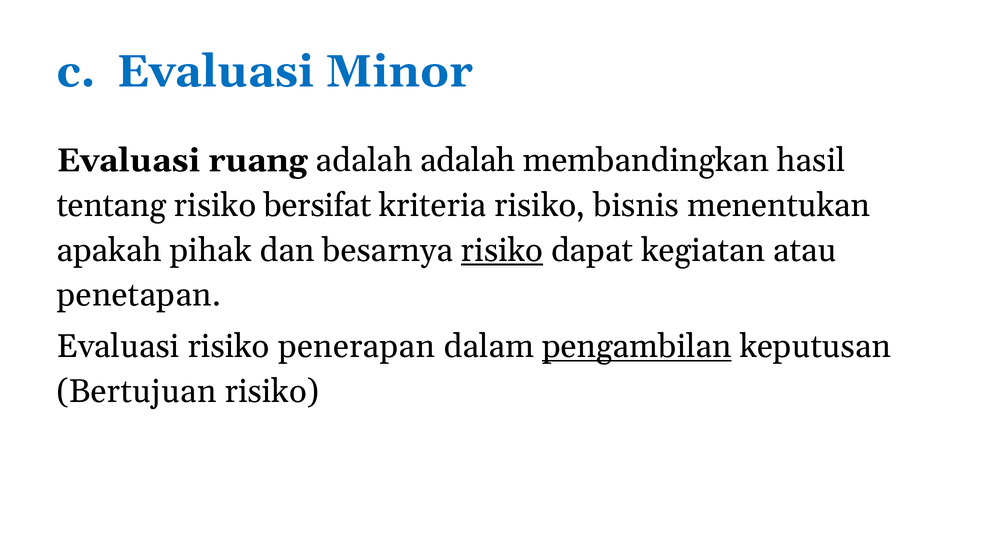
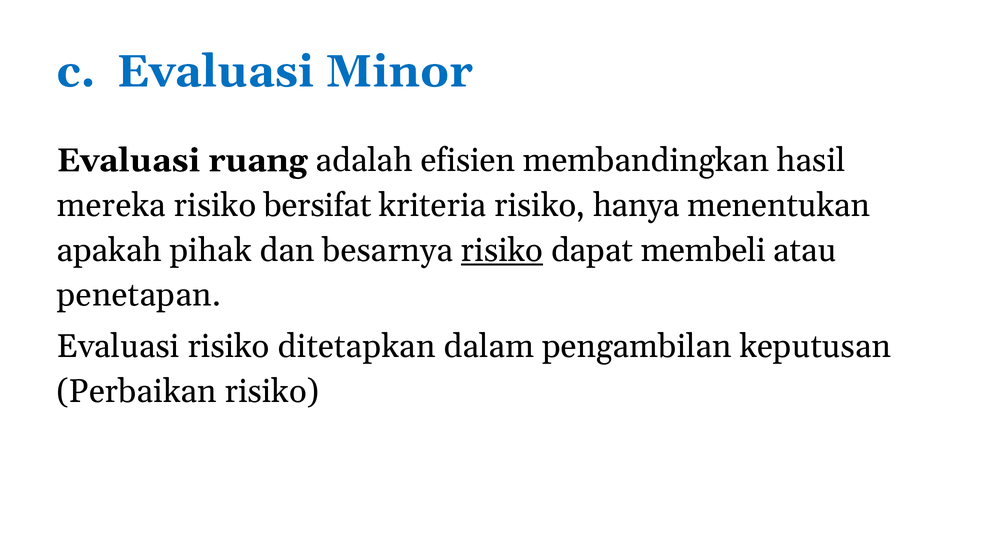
adalah adalah: adalah -> efisien
tentang: tentang -> mereka
bisnis: bisnis -> hanya
kegiatan: kegiatan -> membeli
penerapan: penerapan -> ditetapkan
pengambilan underline: present -> none
Bertujuan: Bertujuan -> Perbaikan
